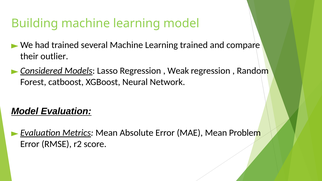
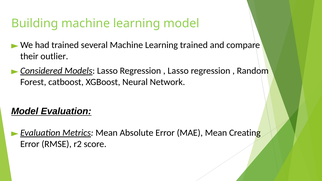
Weak at (178, 71): Weak -> Lasso
Problem: Problem -> Creating
